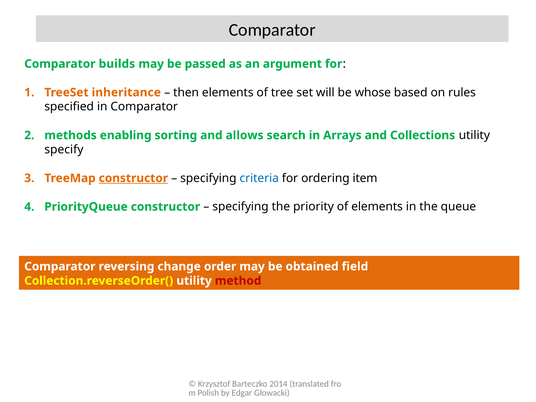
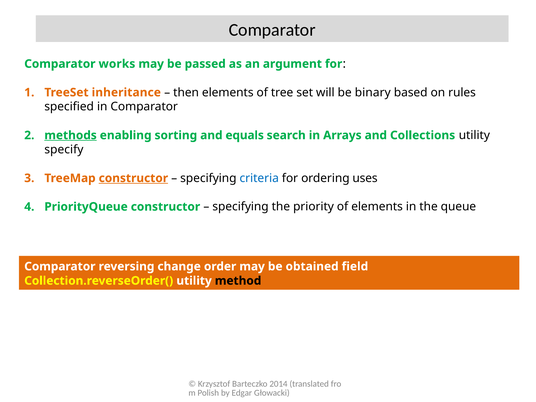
builds: builds -> works
whose: whose -> binary
methods underline: none -> present
allows: allows -> equals
item: item -> uses
method colour: red -> black
